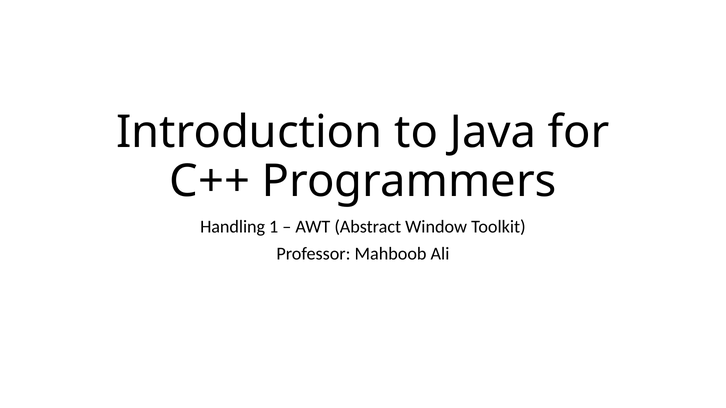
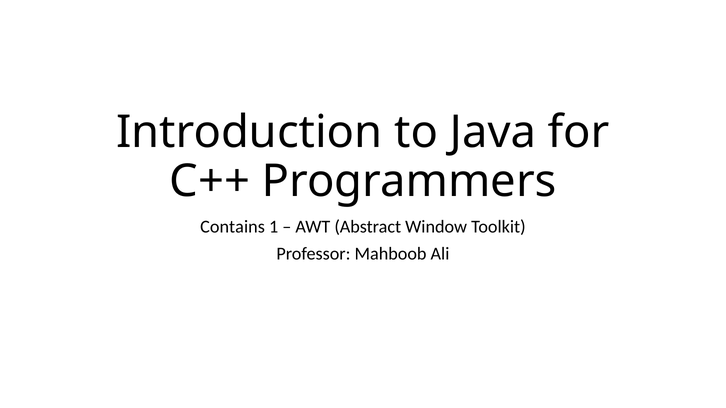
Handling: Handling -> Contains
